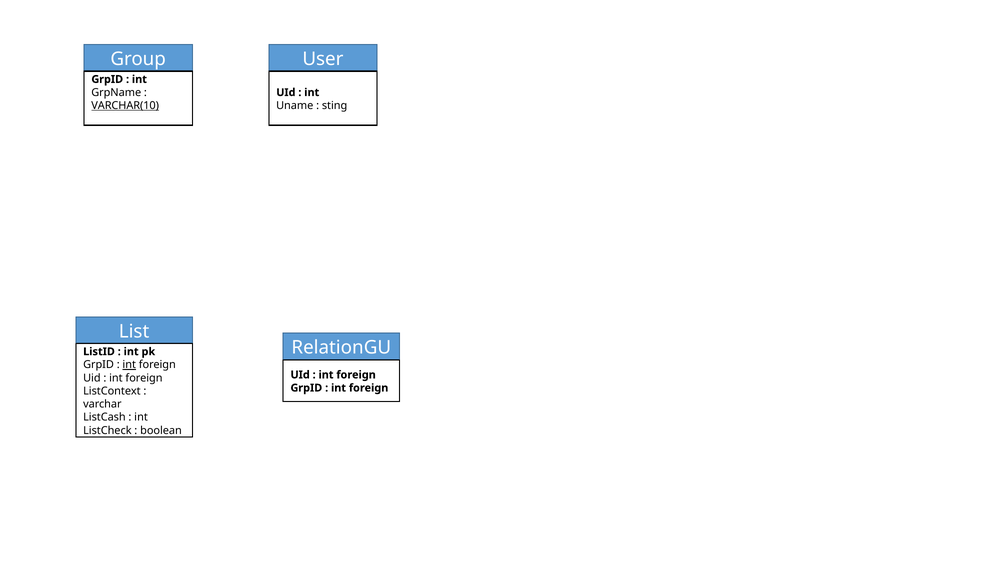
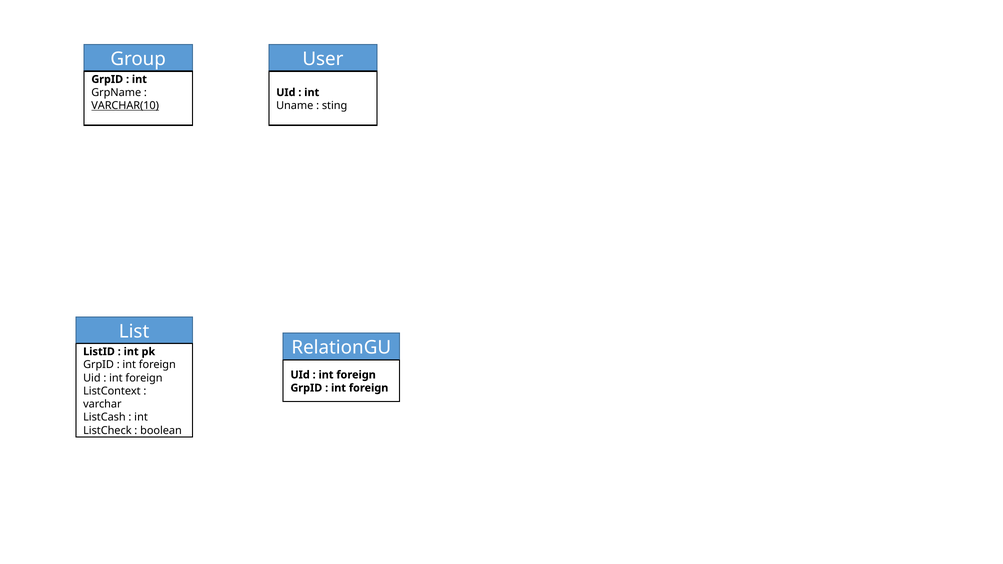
int at (129, 365) underline: present -> none
